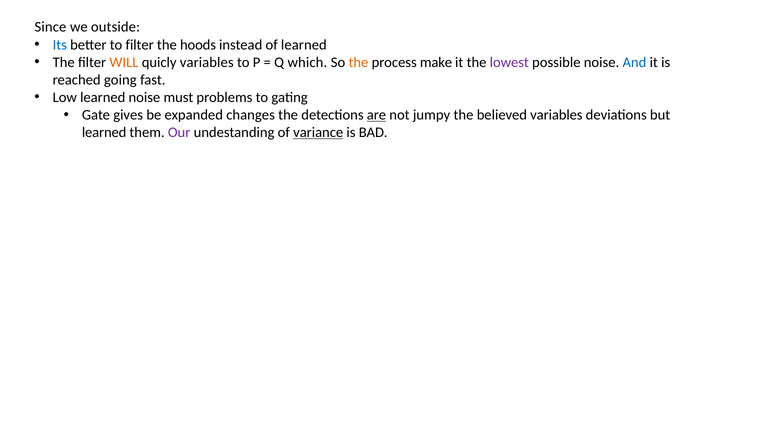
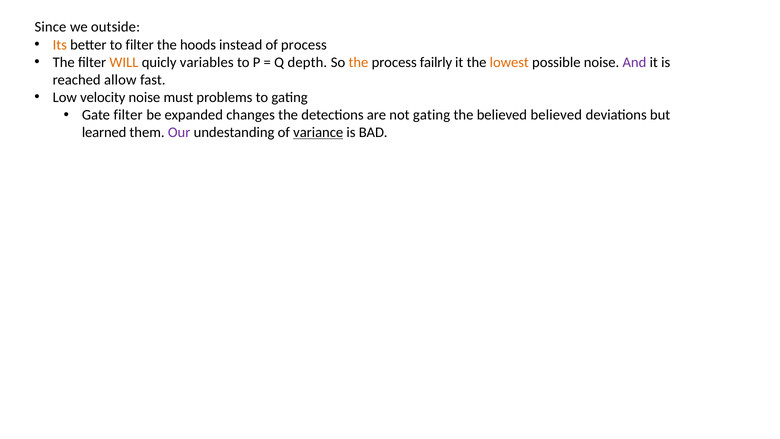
Its colour: blue -> orange
of learned: learned -> process
which: which -> depth
make: make -> failrly
lowest colour: purple -> orange
And colour: blue -> purple
going: going -> allow
Low learned: learned -> velocity
Gate gives: gives -> filter
are underline: present -> none
not jumpy: jumpy -> gating
believed variables: variables -> believed
